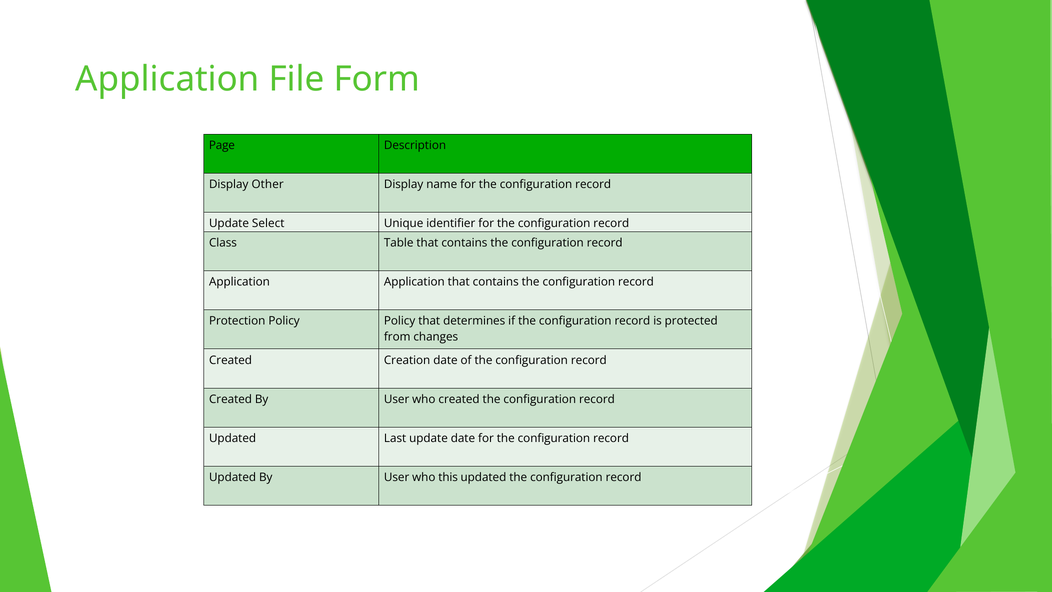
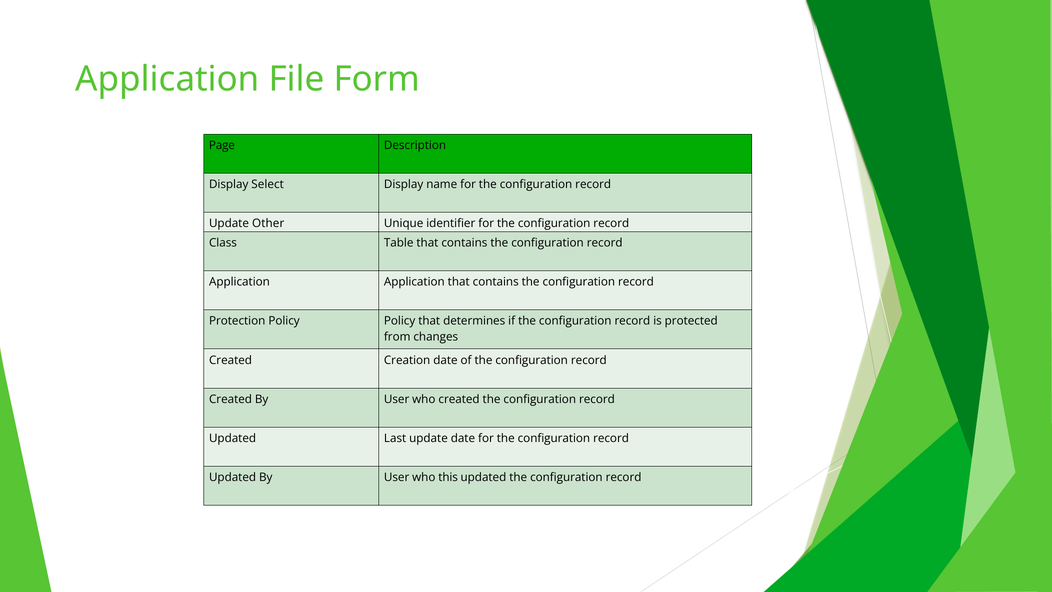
Other: Other -> Select
Select: Select -> Other
